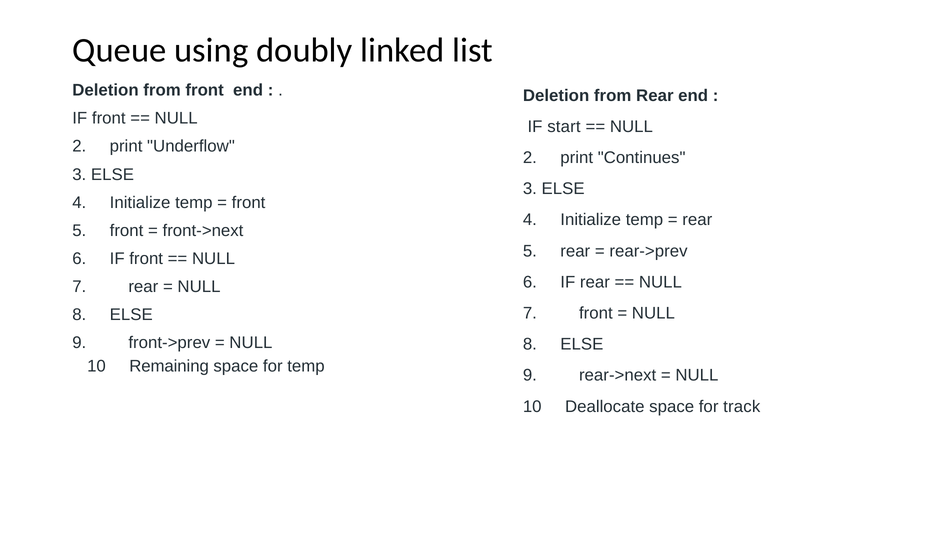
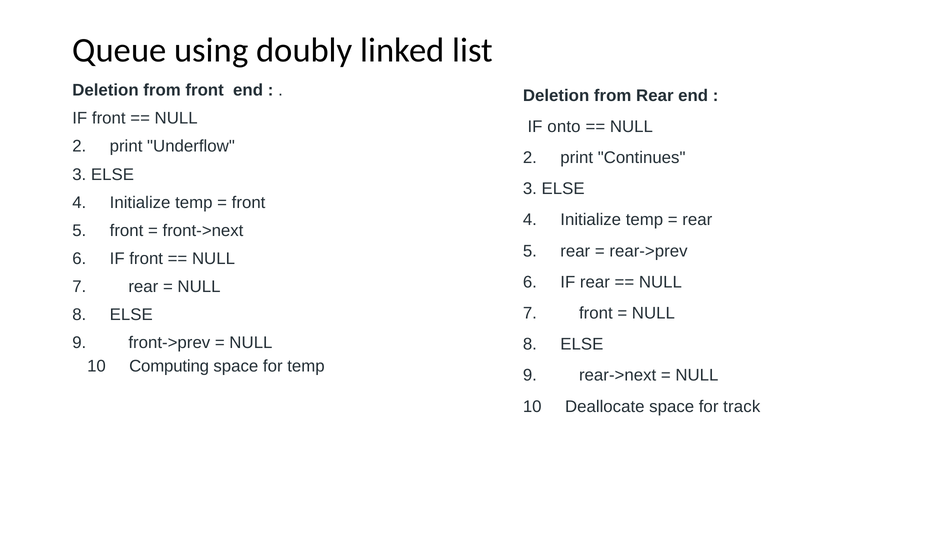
start: start -> onto
Remaining: Remaining -> Computing
